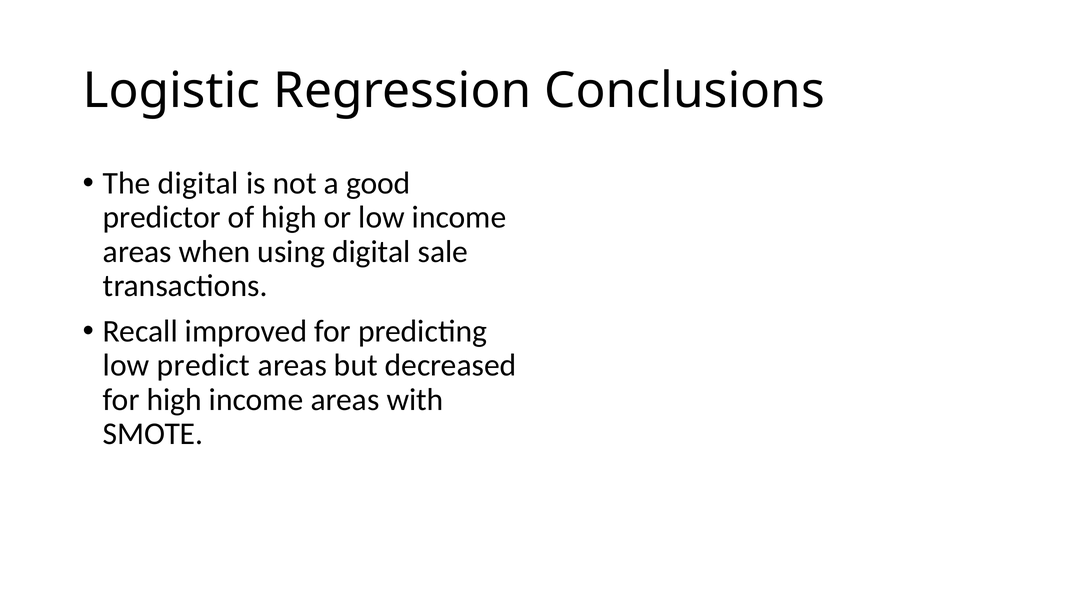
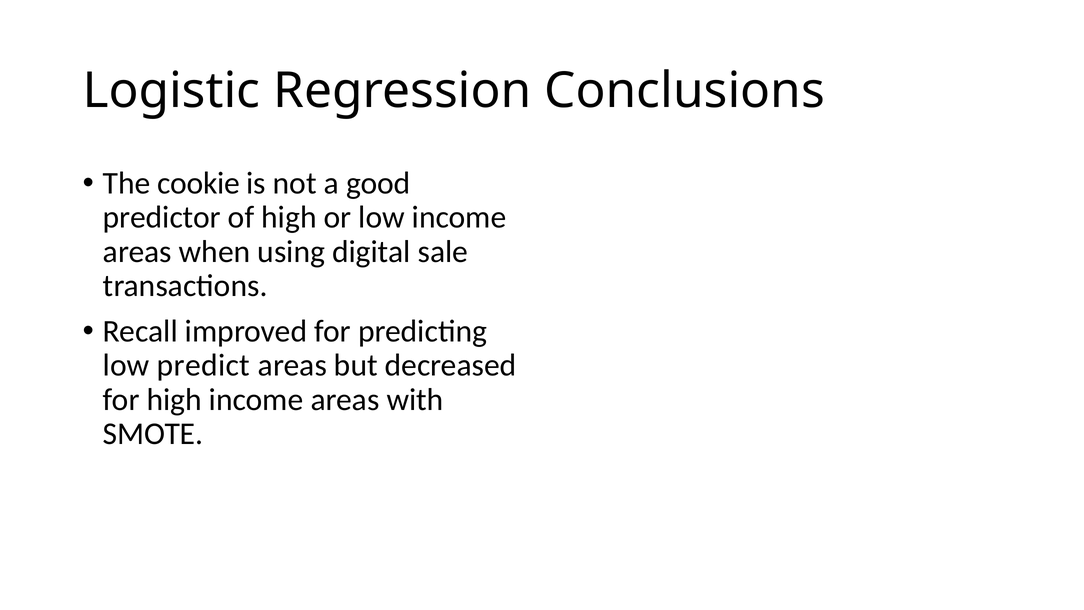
The digital: digital -> cookie
